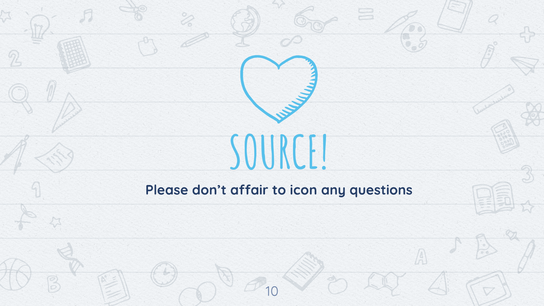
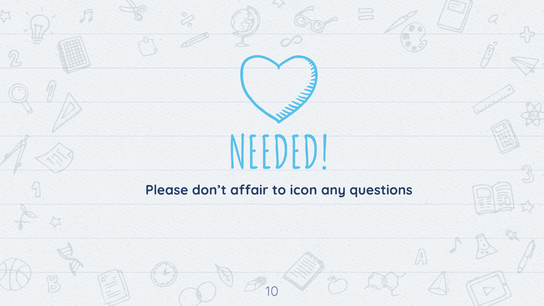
SOURCE: SOURCE -> NEEDED
